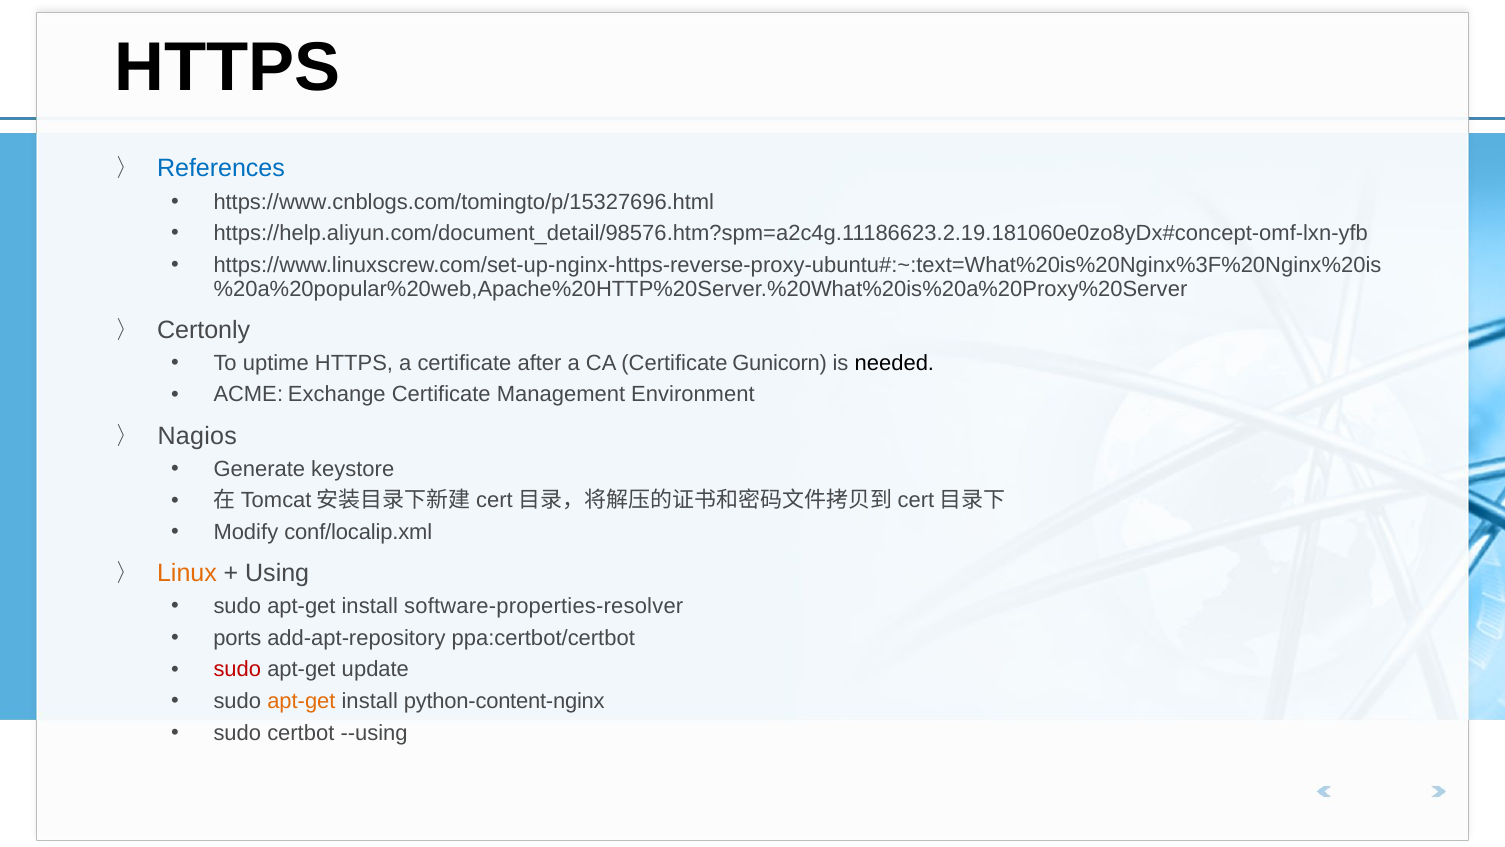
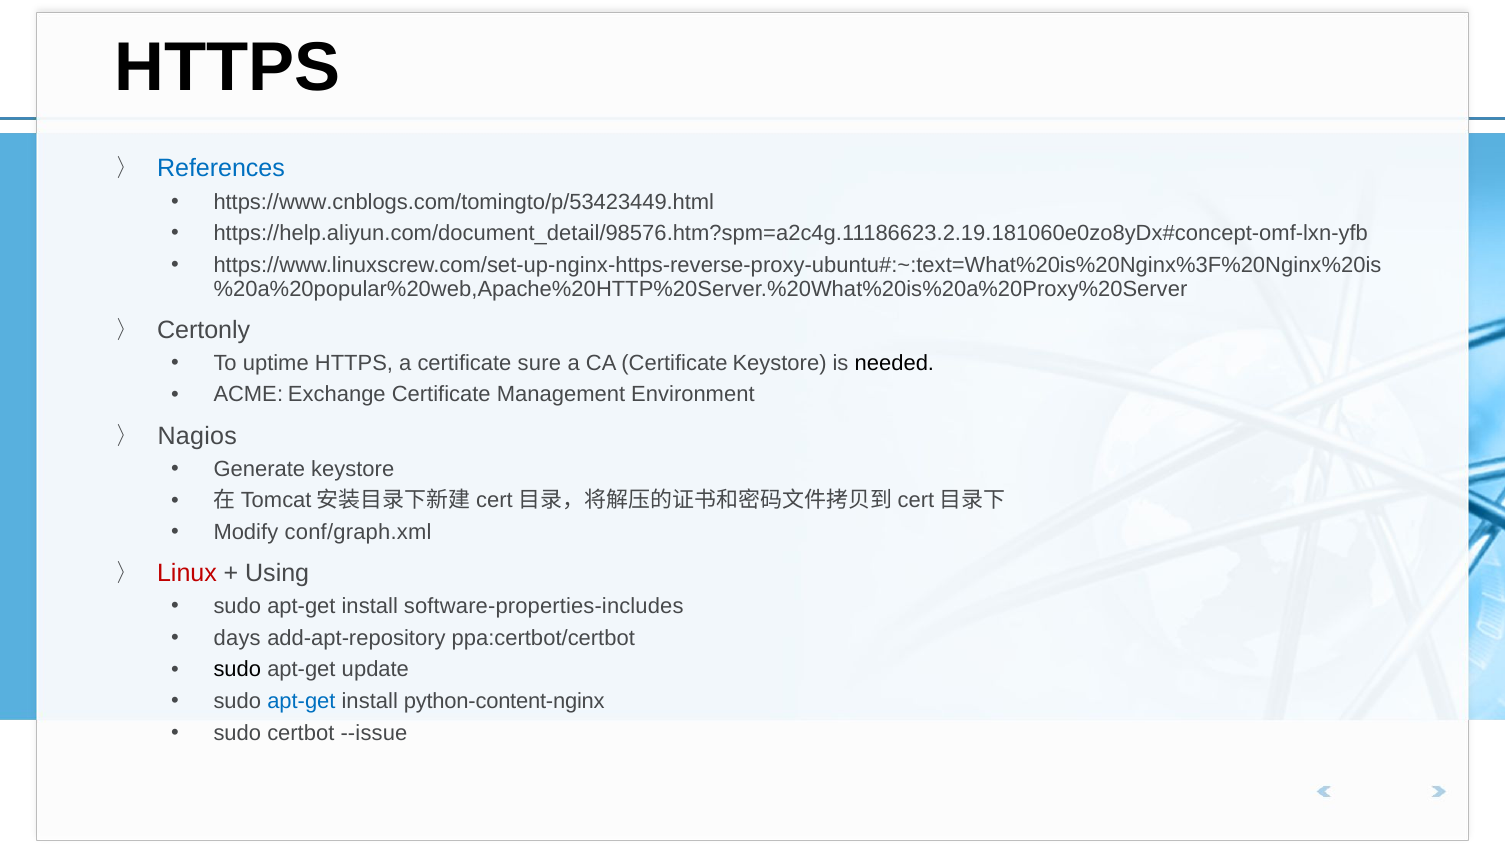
https://www.cnblogs.com/tomingto/p/15327696.html: https://www.cnblogs.com/tomingto/p/15327696.html -> https://www.cnblogs.com/tomingto/p/53423449.html
after: after -> sure
Certificate Gunicorn: Gunicorn -> Keystore
conf/localip.xml: conf/localip.xml -> conf/graph.xml
Linux colour: orange -> red
software-properties-resolver: software-properties-resolver -> software-properties-includes
ports: ports -> days
sudo at (237, 669) colour: red -> black
apt-get at (301, 701) colour: orange -> blue
--using: --using -> --issue
